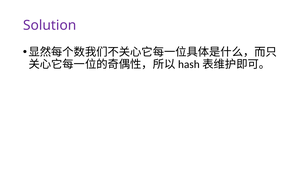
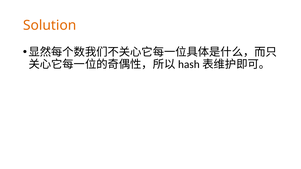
Solution colour: purple -> orange
